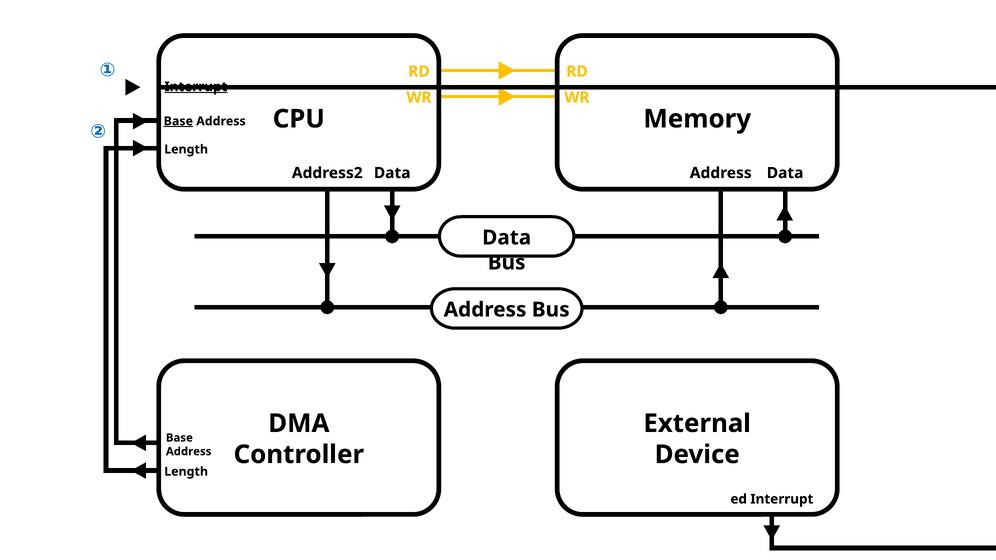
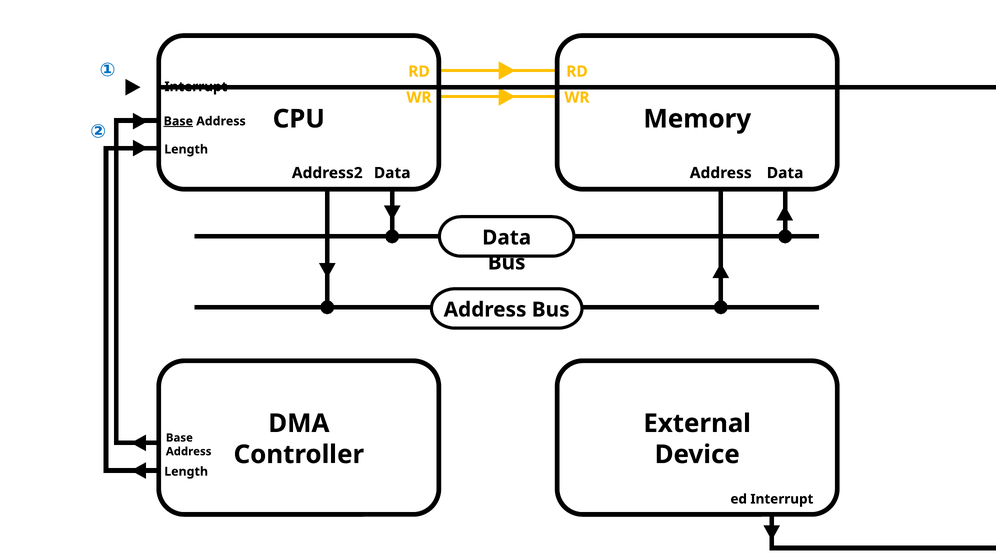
Interrupt at (196, 87) underline: present -> none
